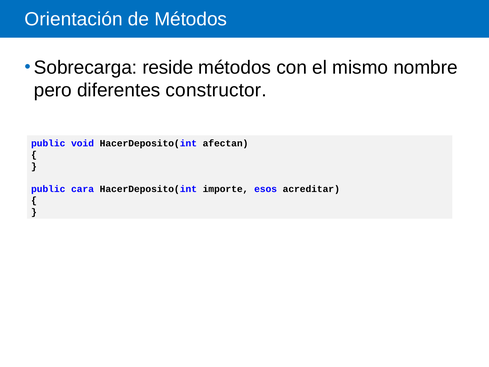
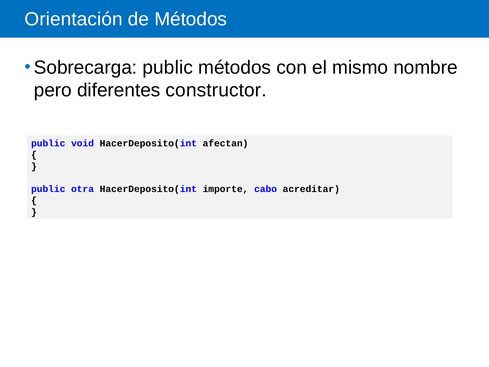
Sobrecarga reside: reside -> public
cara: cara -> otra
esos: esos -> cabo
